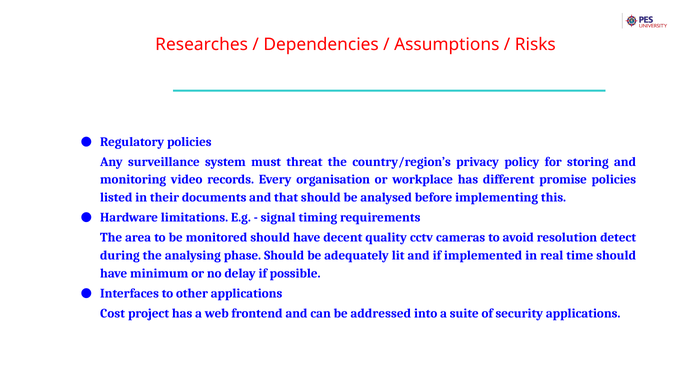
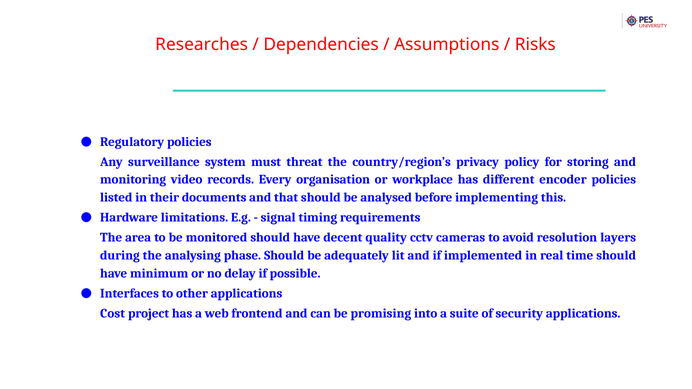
promise: promise -> encoder
detect: detect -> layers
addressed: addressed -> promising
